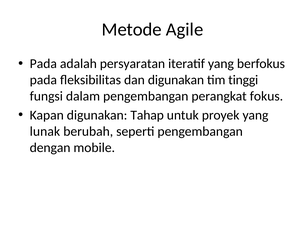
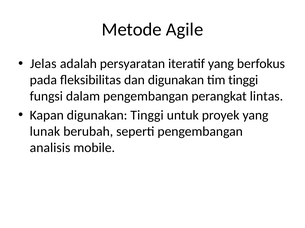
Pada at (43, 64): Pada -> Jelas
fokus: fokus -> lintas
digunakan Tahap: Tahap -> Tinggi
dengan: dengan -> analisis
